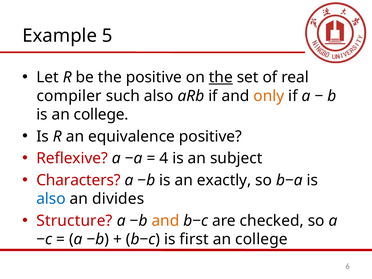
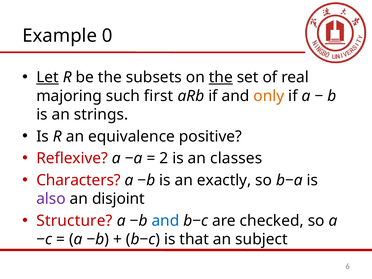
5: 5 -> 0
Let underline: none -> present
the positive: positive -> subsets
compiler: compiler -> majoring
such also: also -> first
is an college: college -> strings
4: 4 -> 2
subject: subject -> classes
also at (51, 199) colour: blue -> purple
divides: divides -> disjoint
and at (165, 221) colour: orange -> blue
first: first -> that
college at (261, 239): college -> subject
